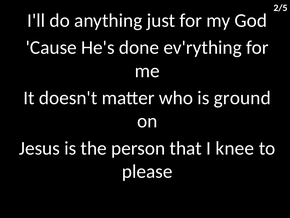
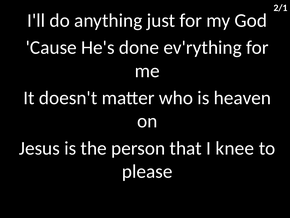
2/5: 2/5 -> 2/1
ground: ground -> heaven
